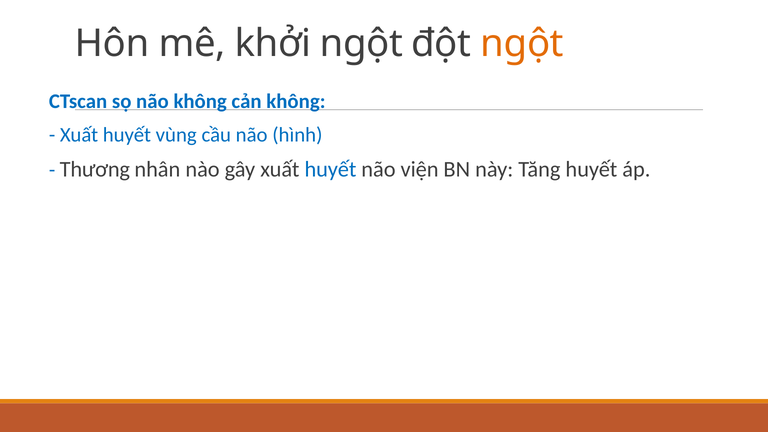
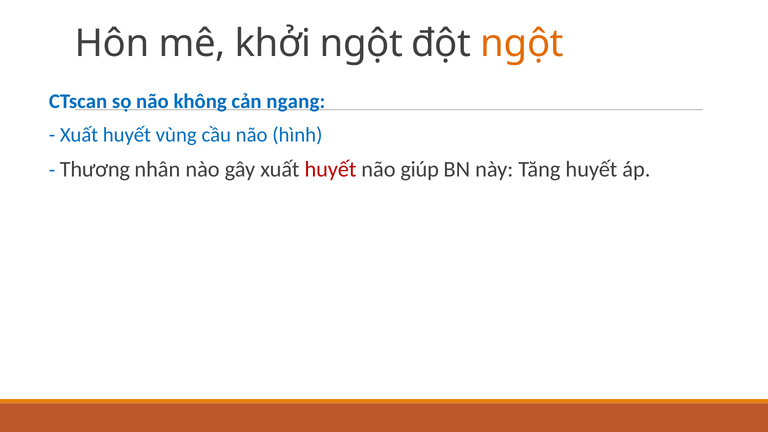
cản không: không -> ngang
huyết at (330, 169) colour: blue -> red
viện: viện -> giúp
